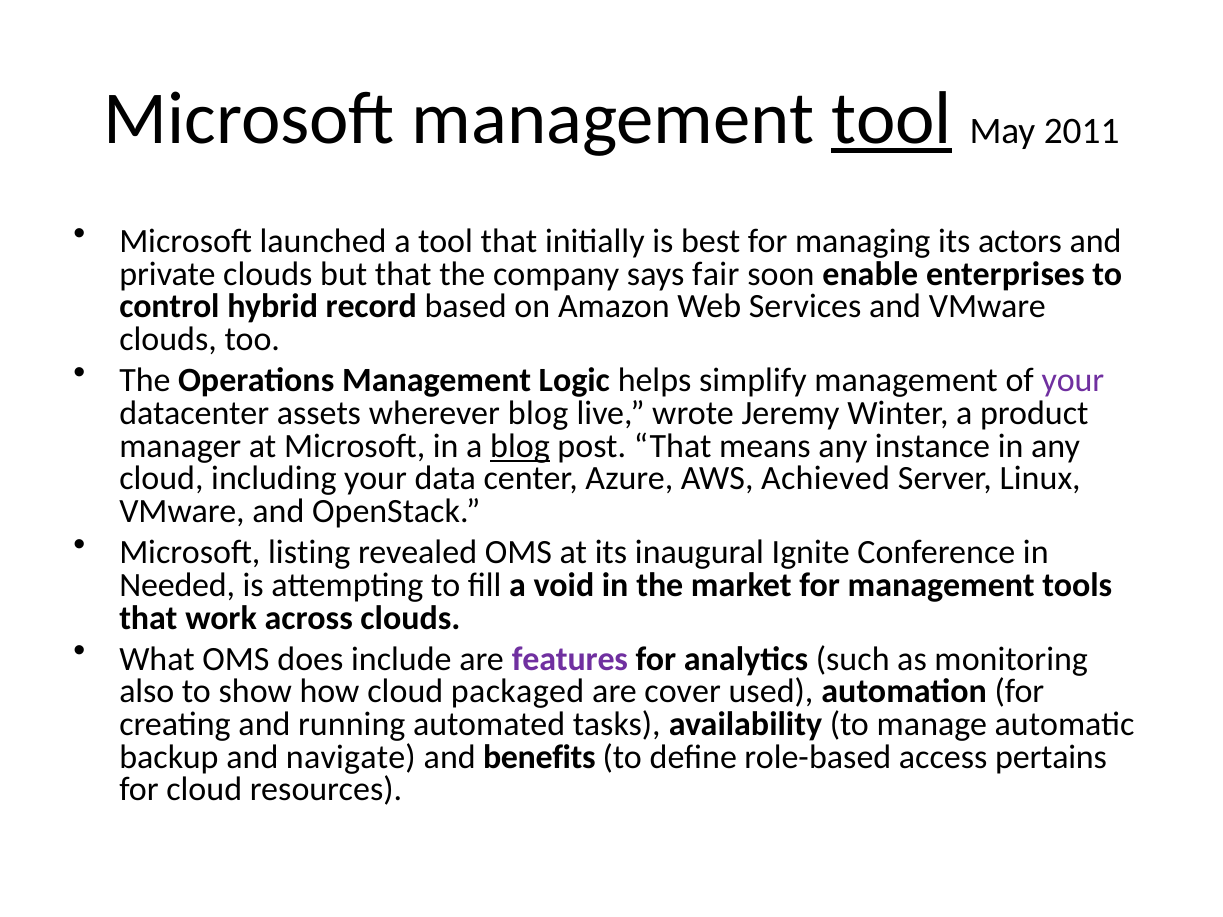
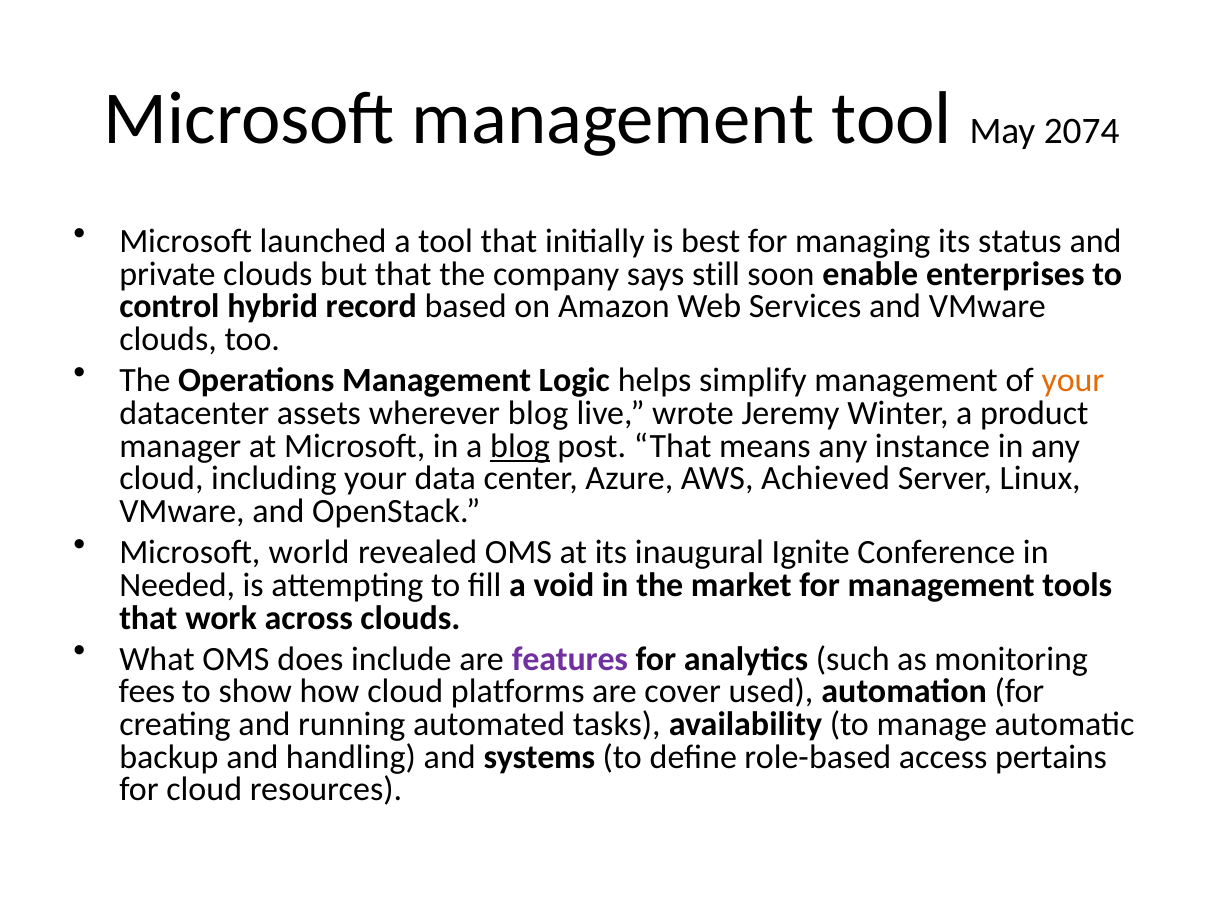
tool at (891, 118) underline: present -> none
2011: 2011 -> 2074
actors: actors -> status
fair: fair -> still
your at (1073, 381) colour: purple -> orange
listing: listing -> world
also: also -> fees
packaged: packaged -> platforms
navigate: navigate -> handling
benefits: benefits -> systems
